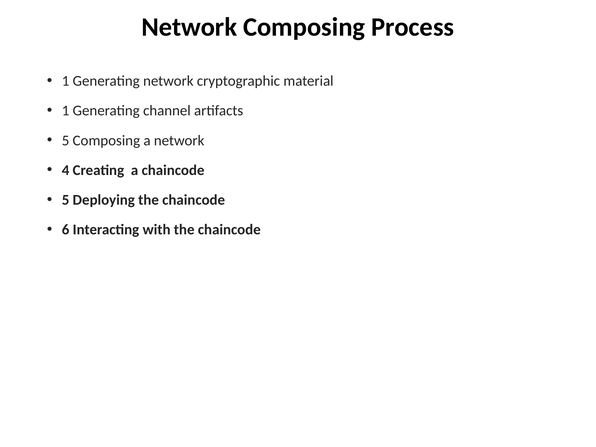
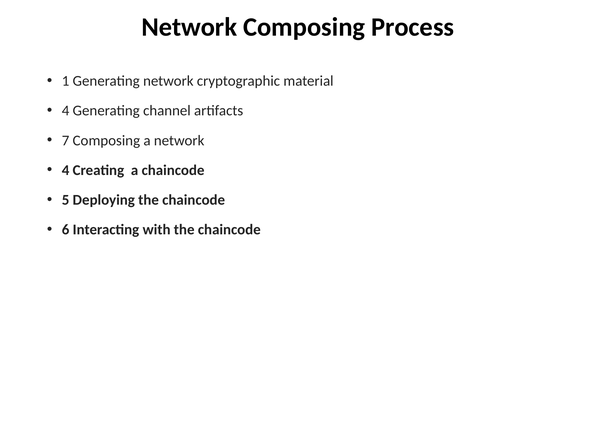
1 at (66, 111): 1 -> 4
5 at (66, 140): 5 -> 7
